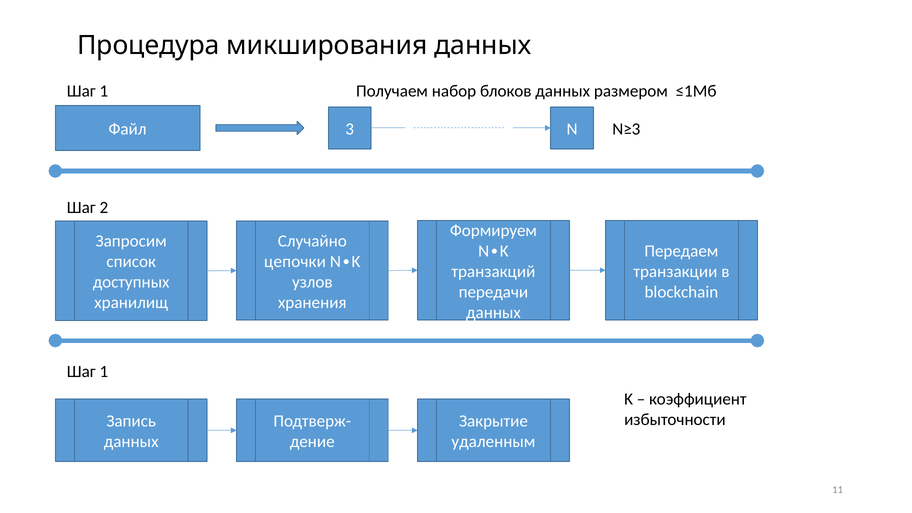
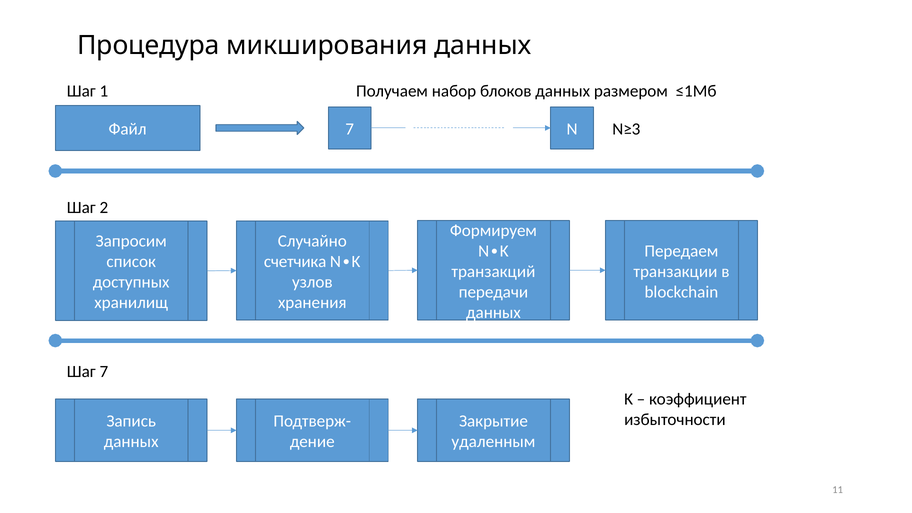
Файл 3: 3 -> 7
цепочки: цепочки -> счетчика
1 at (104, 372): 1 -> 7
